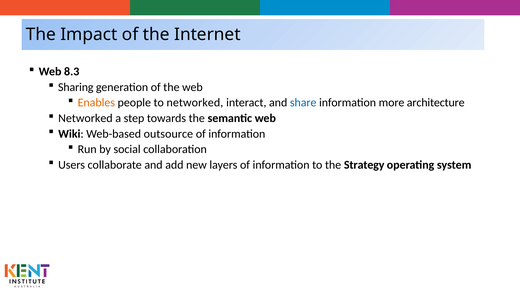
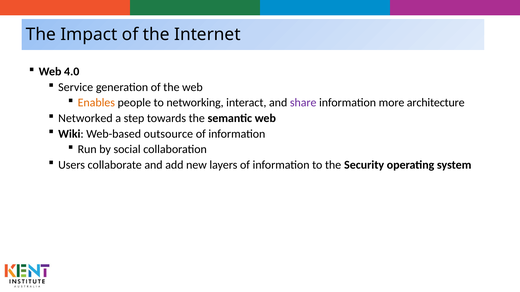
8.3: 8.3 -> 4.0
Sharing: Sharing -> Service
to networked: networked -> networking
share colour: blue -> purple
Strategy: Strategy -> Security
